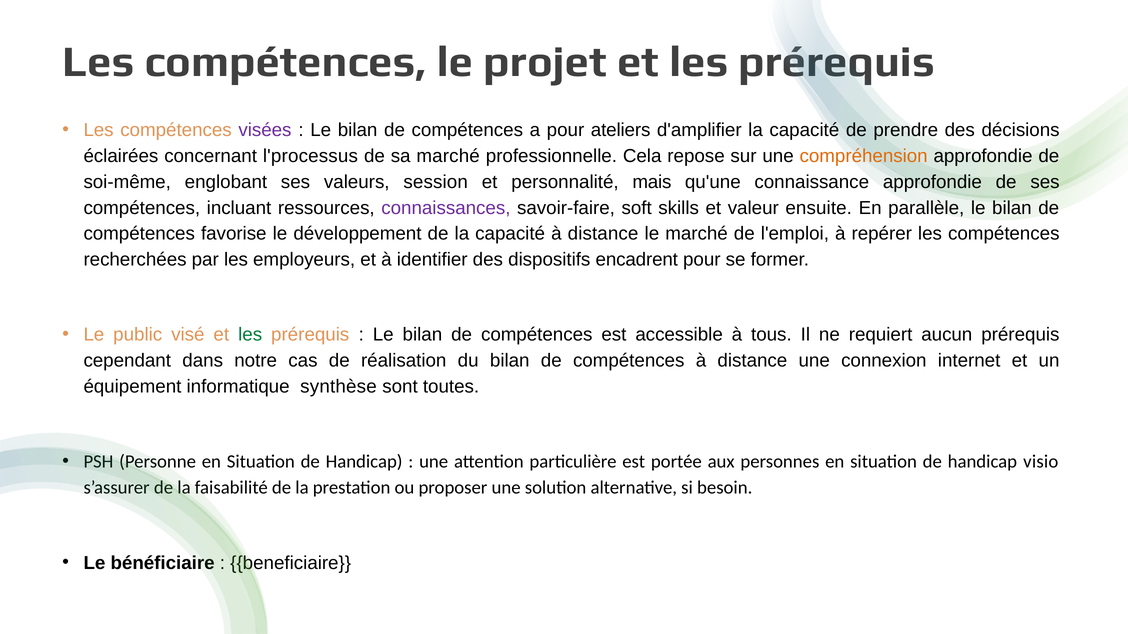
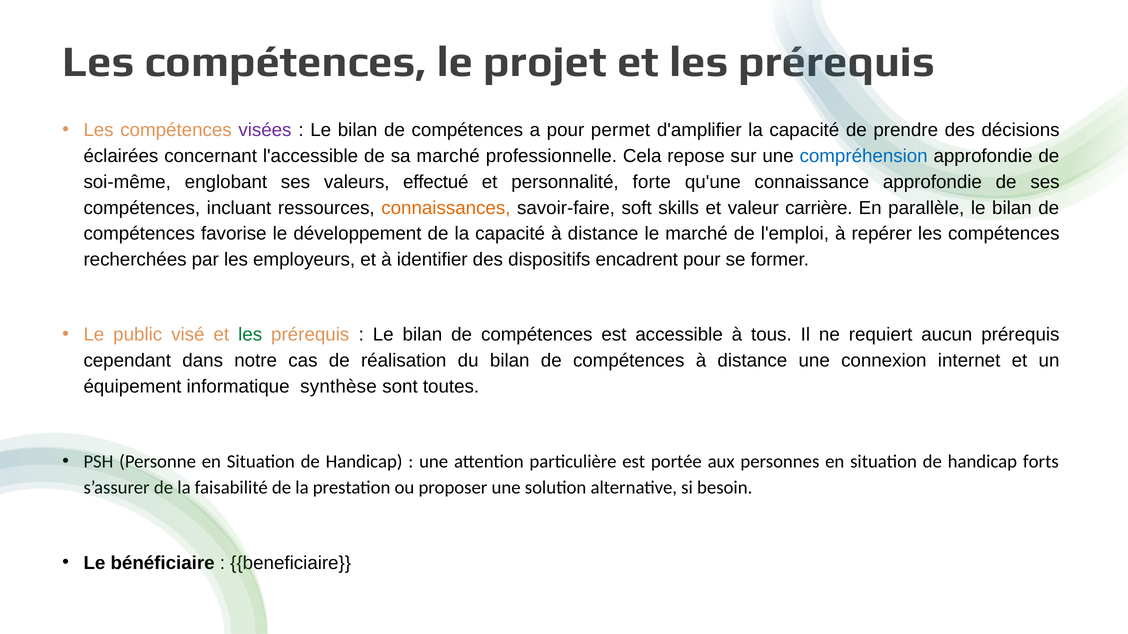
ateliers: ateliers -> permet
l'processus: l'processus -> l'accessible
compréhension colour: orange -> blue
session: session -> effectué
mais: mais -> forte
connaissances colour: purple -> orange
ensuite: ensuite -> carrière
visio: visio -> forts
